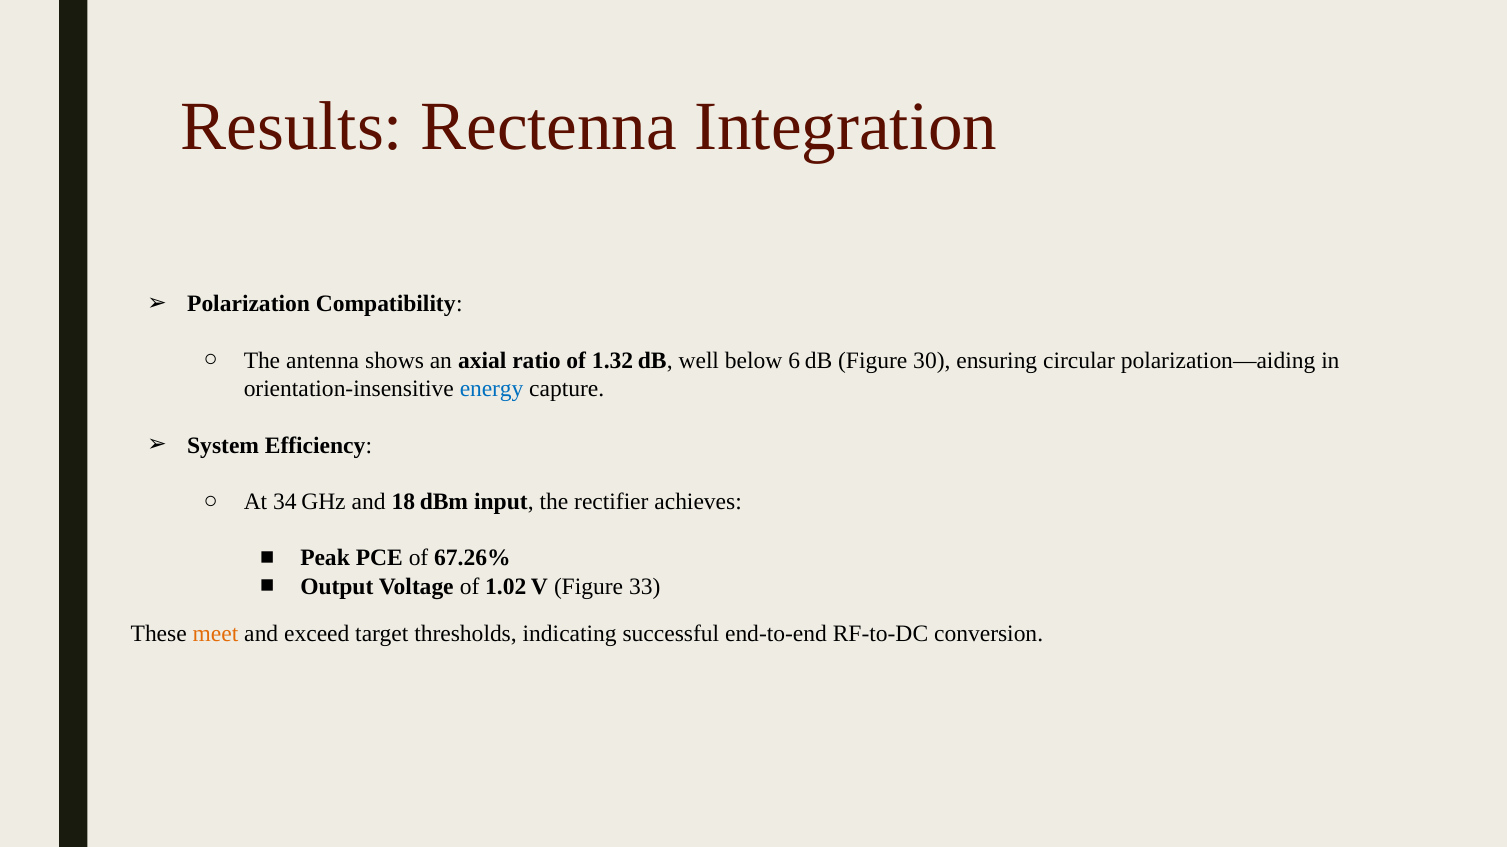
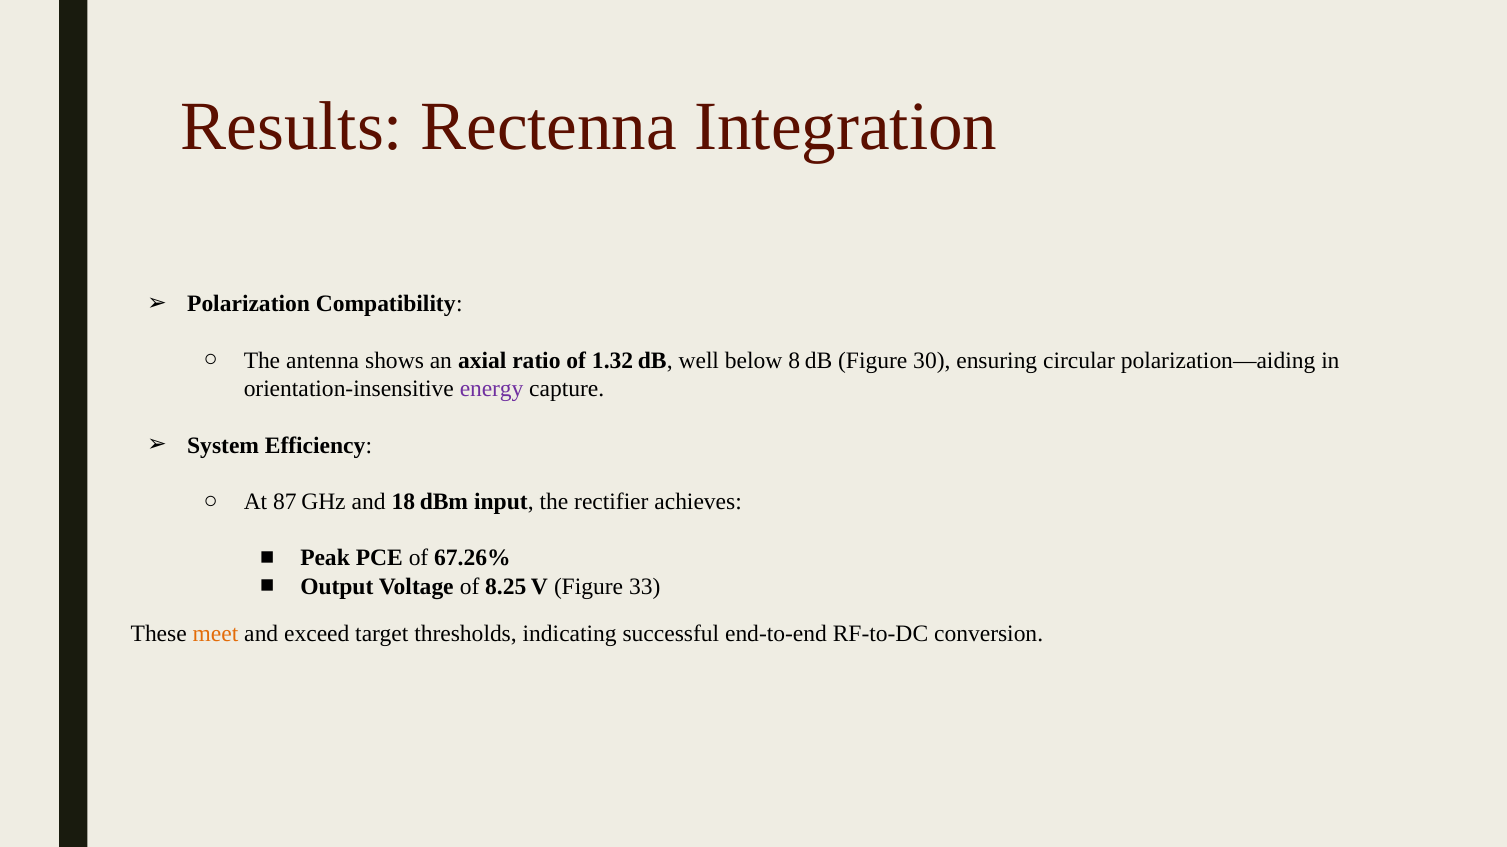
6: 6 -> 8
energy colour: blue -> purple
34: 34 -> 87
1.02: 1.02 -> 8.25
